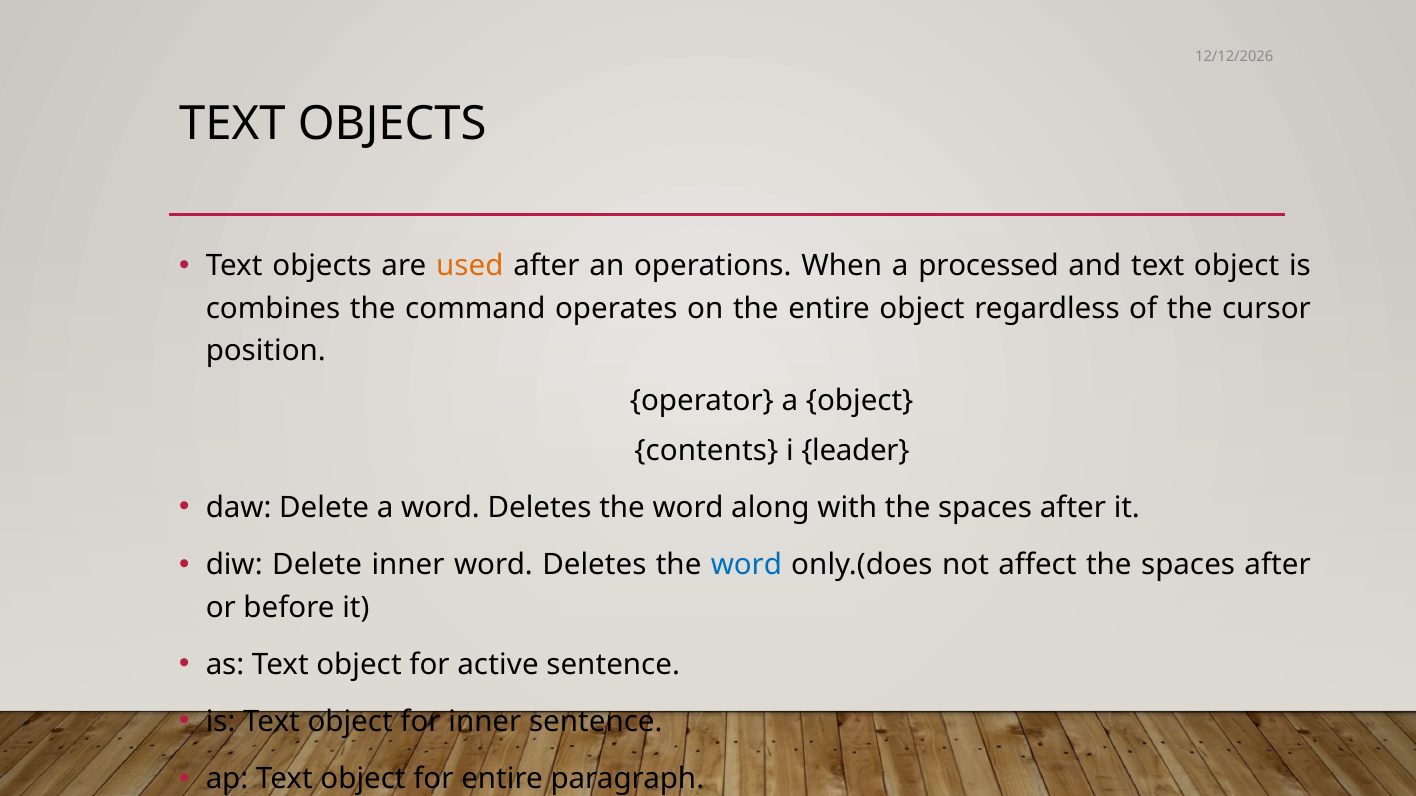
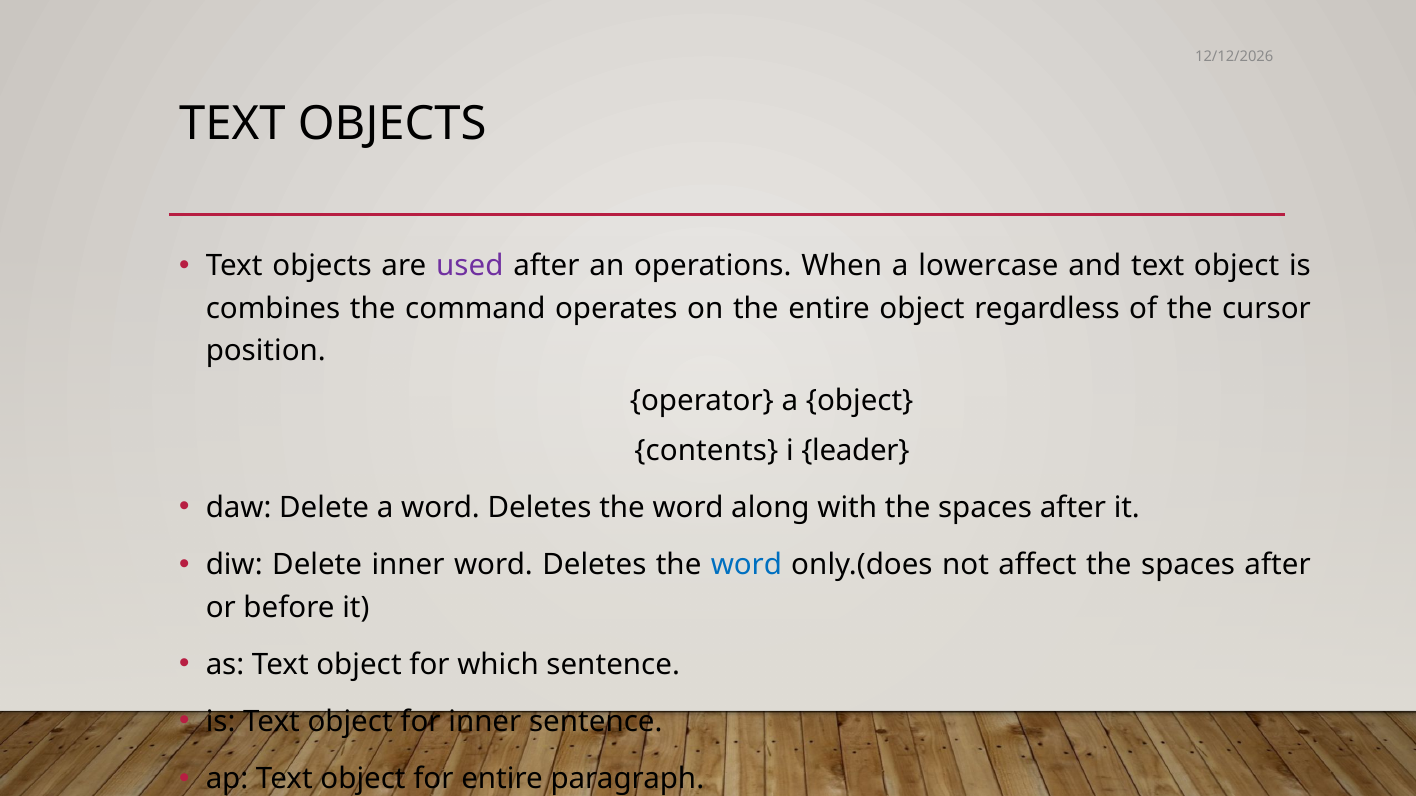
used colour: orange -> purple
processed: processed -> lowercase
active: active -> which
